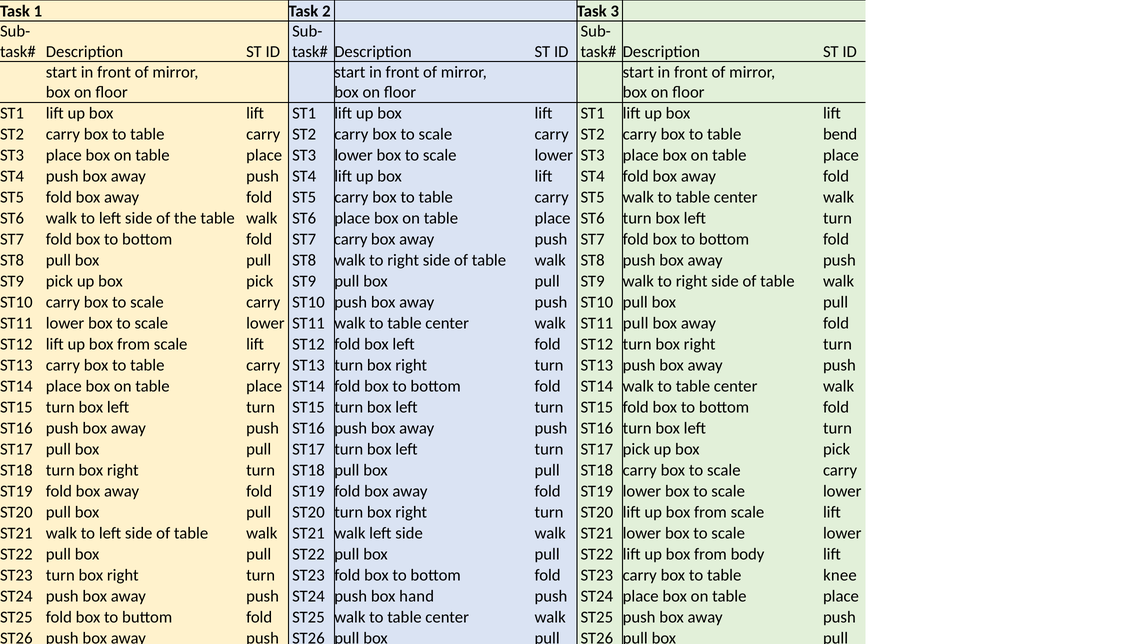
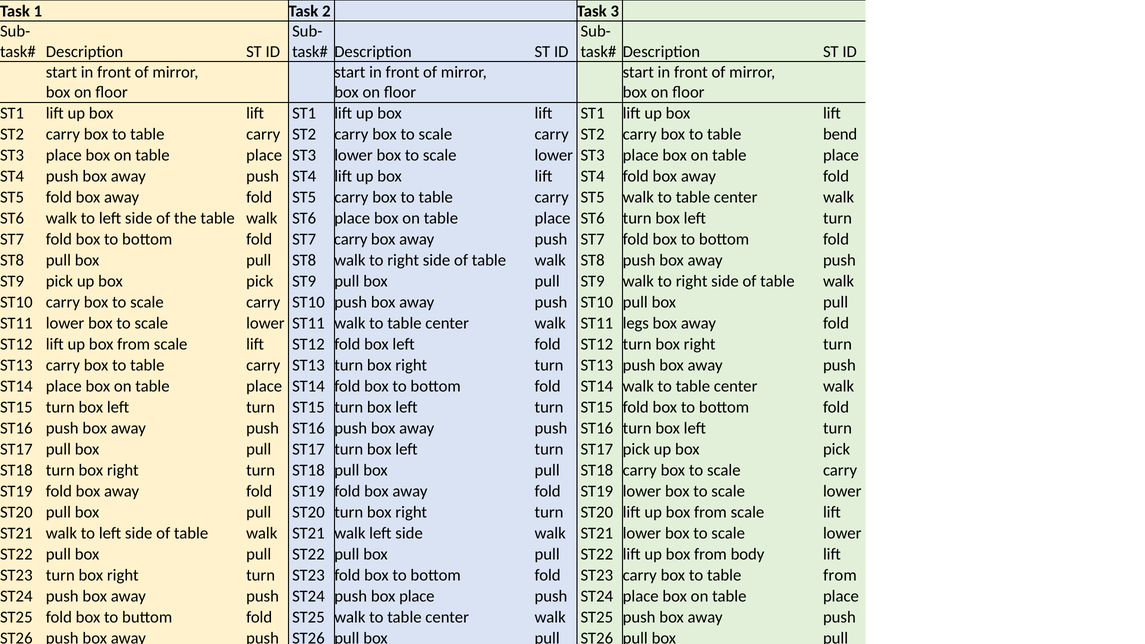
ST11 pull: pull -> legs
table knee: knee -> from
box hand: hand -> place
